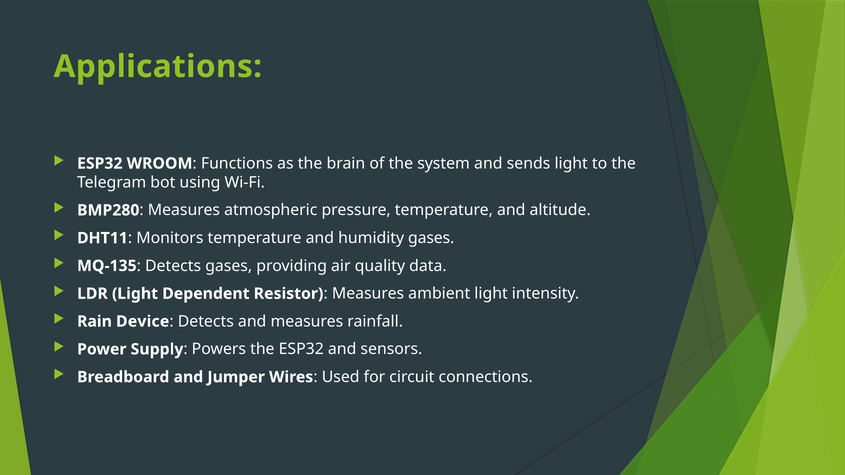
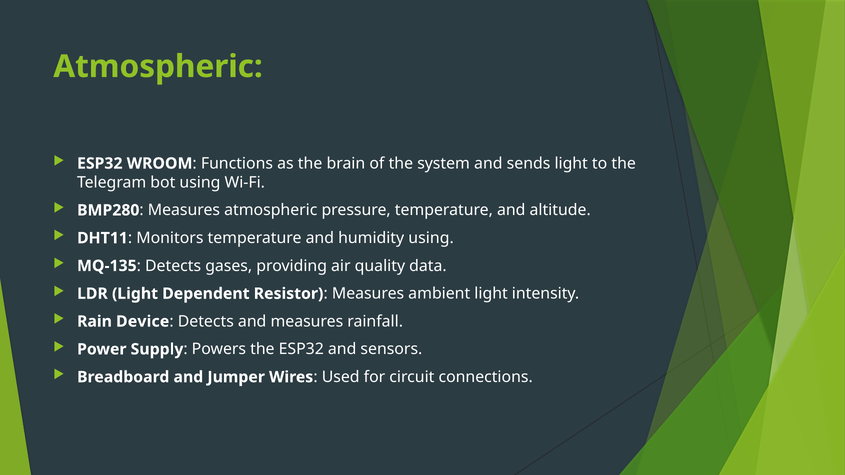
Applications at (158, 67): Applications -> Atmospheric
humidity gases: gases -> using
